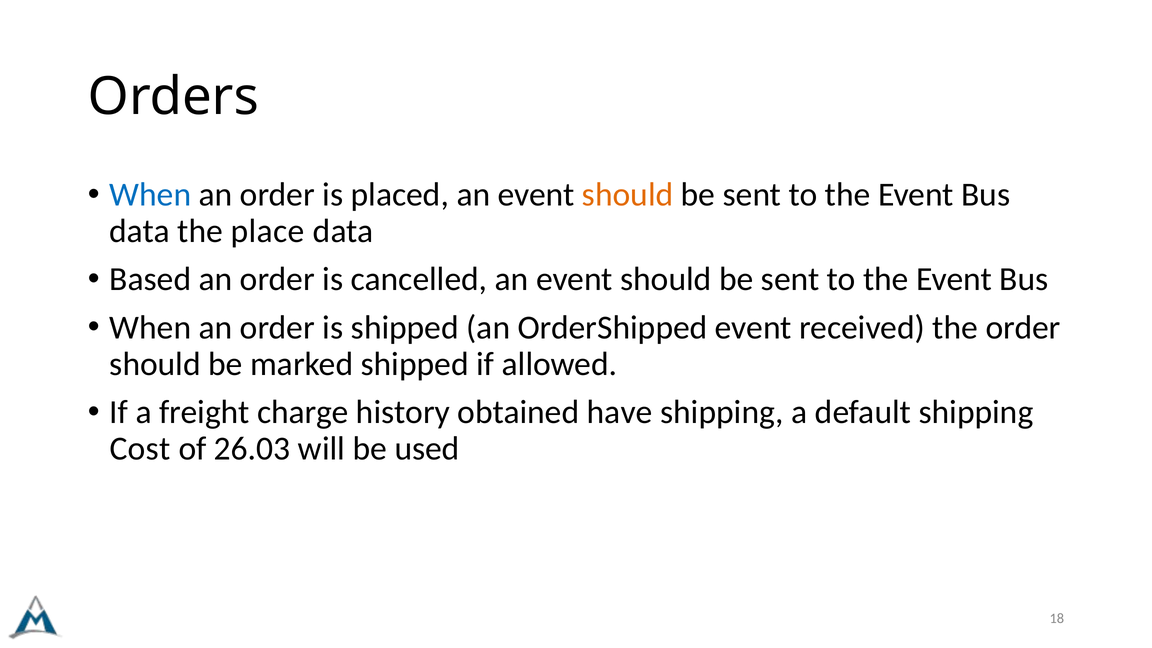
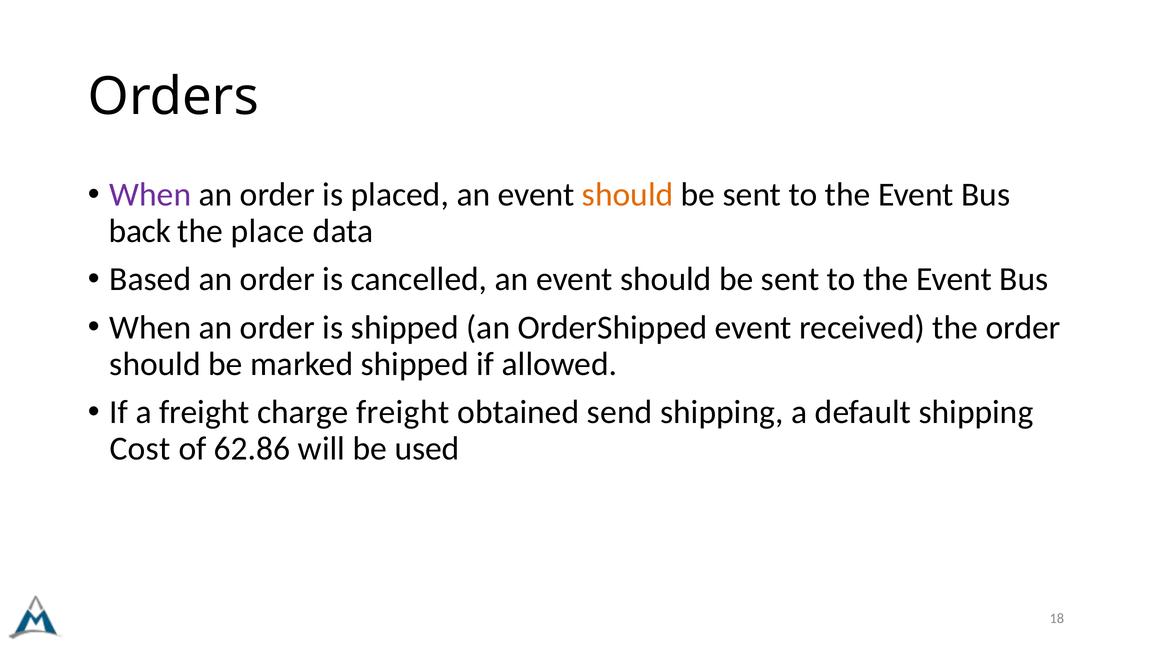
When at (150, 195) colour: blue -> purple
data at (140, 231): data -> back
charge history: history -> freight
have: have -> send
26.03: 26.03 -> 62.86
